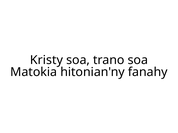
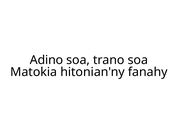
Kristy: Kristy -> Adino
